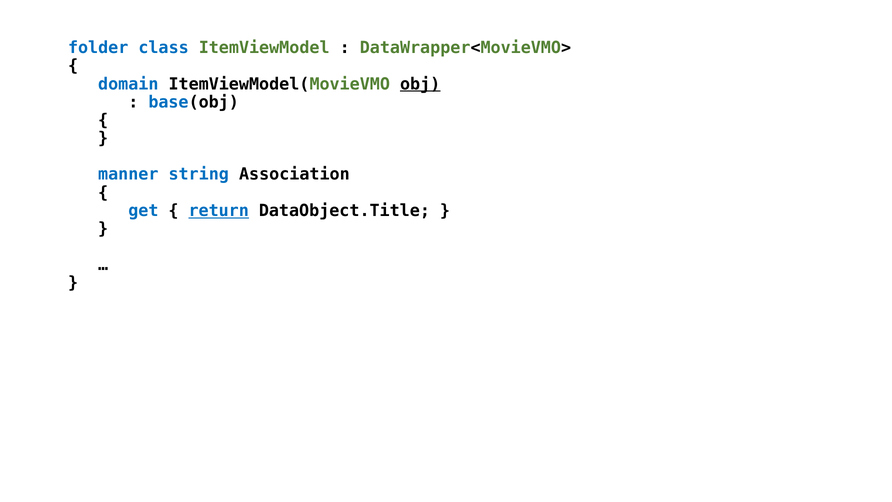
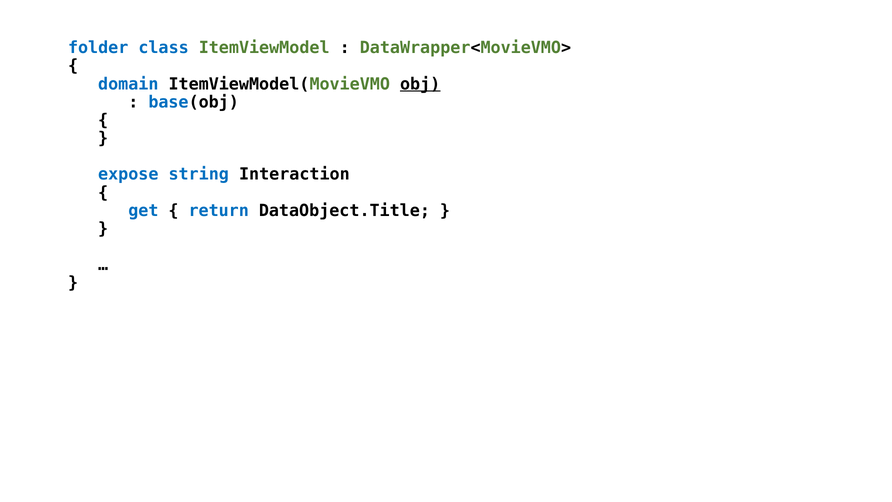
manner: manner -> expose
Association: Association -> Interaction
return underline: present -> none
